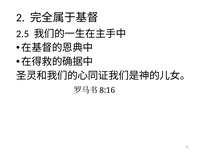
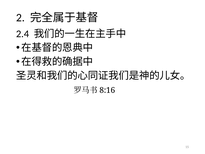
2.5: 2.5 -> 2.4
